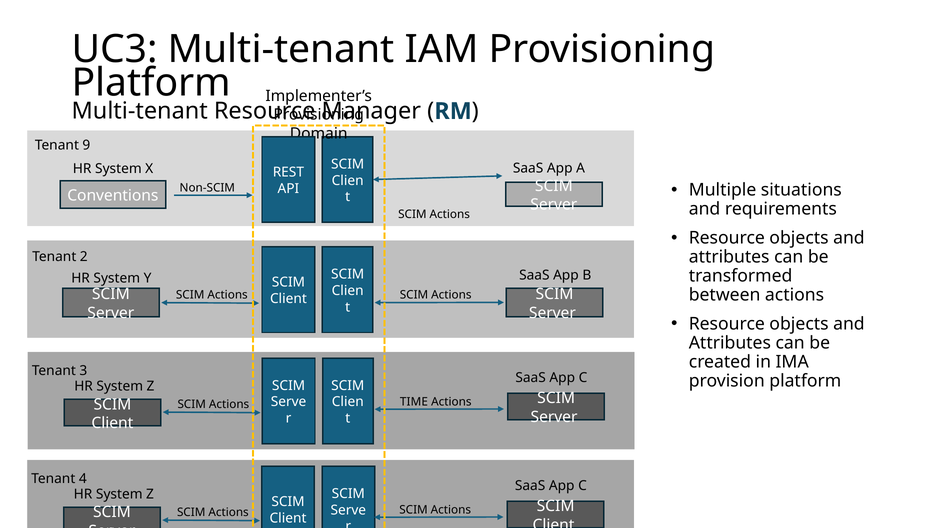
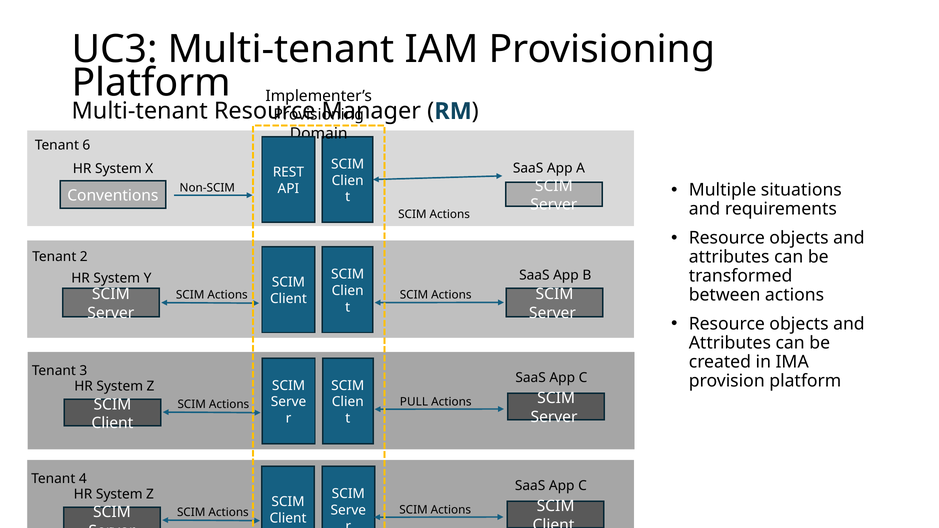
9: 9 -> 6
TIME: TIME -> PULL
